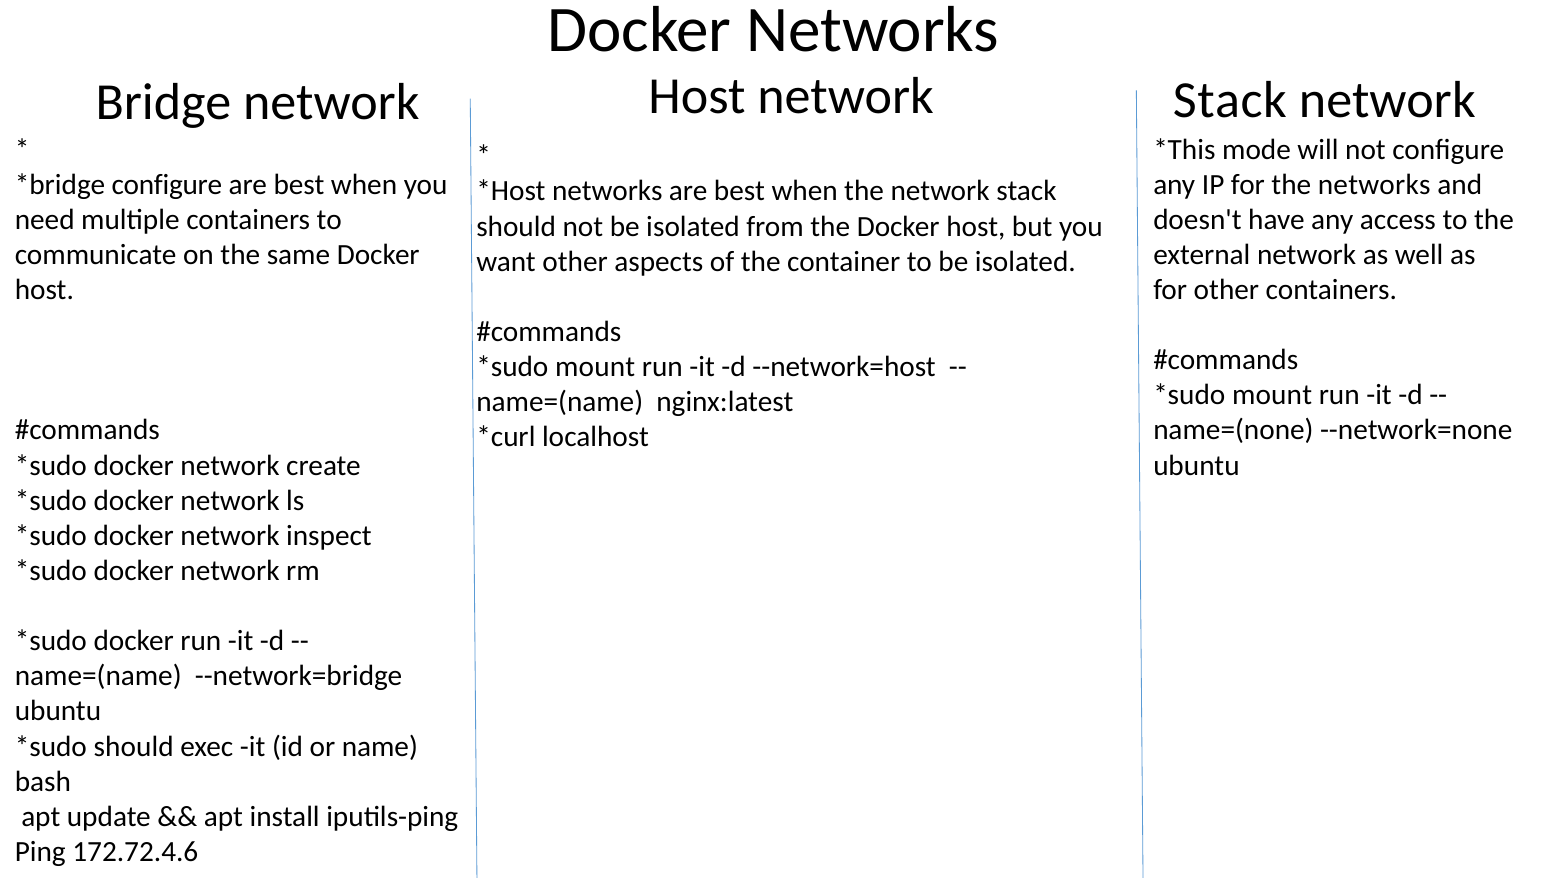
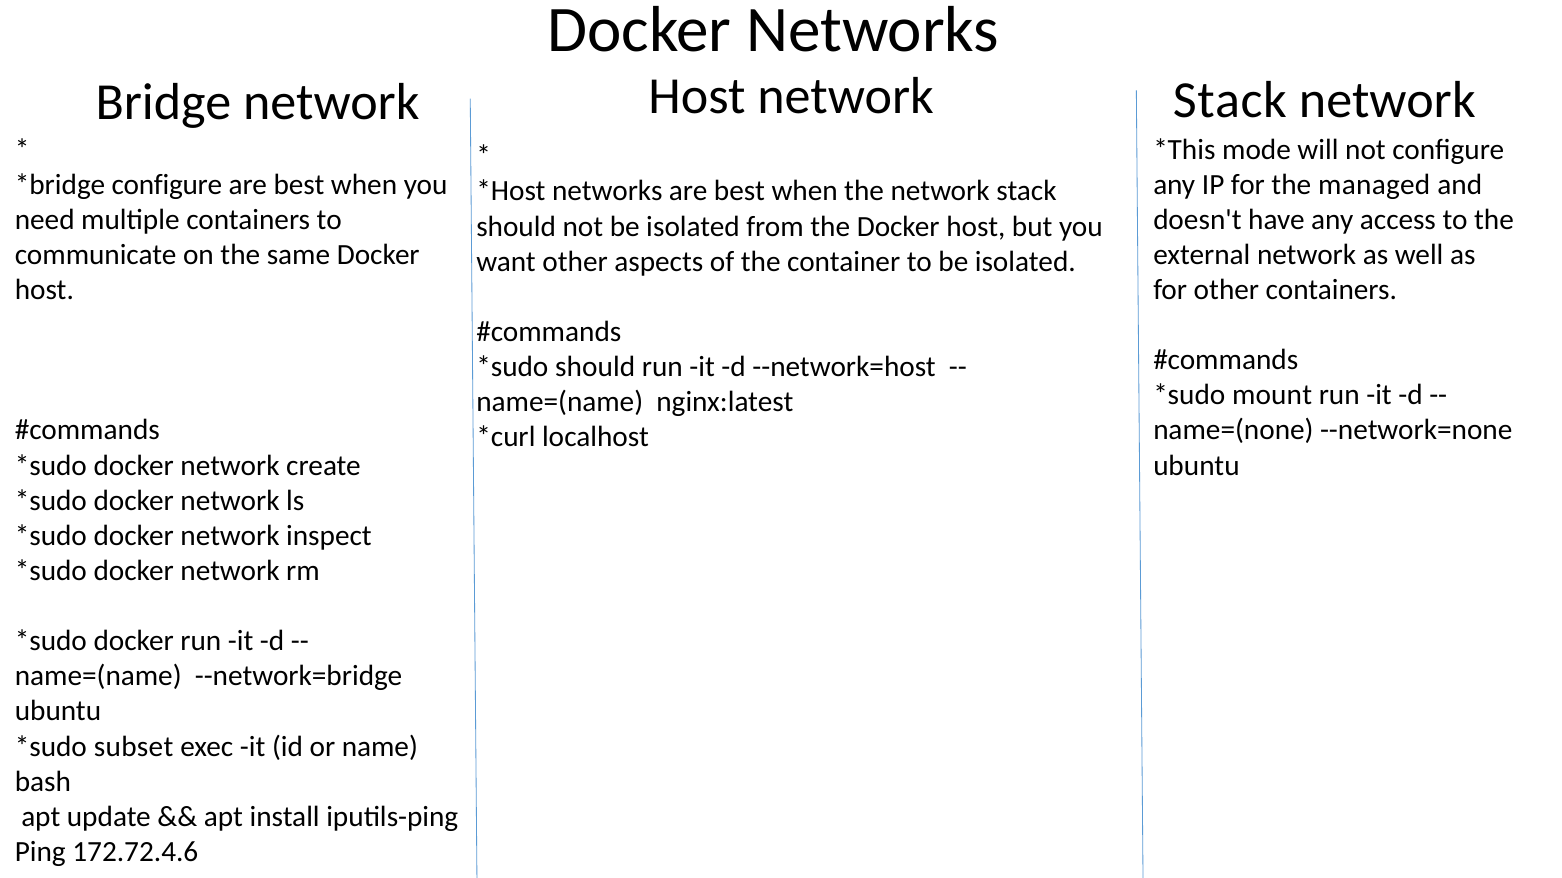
the networks: networks -> managed
mount at (595, 367): mount -> should
should at (134, 747): should -> subset
